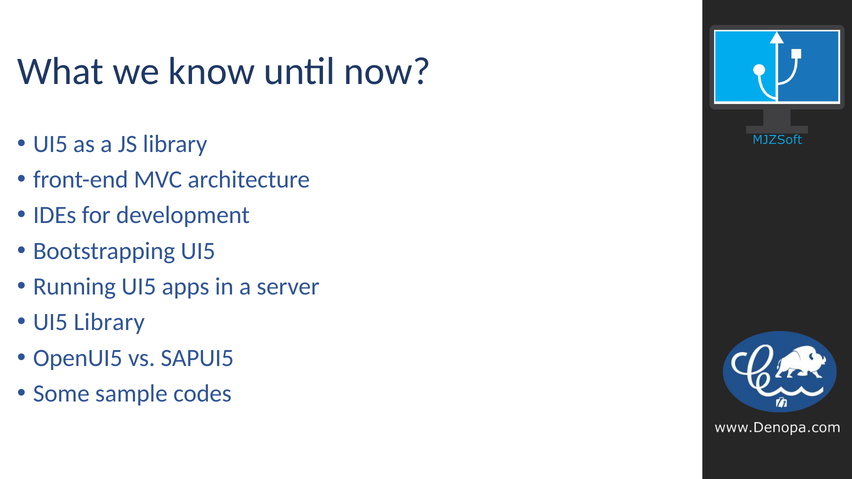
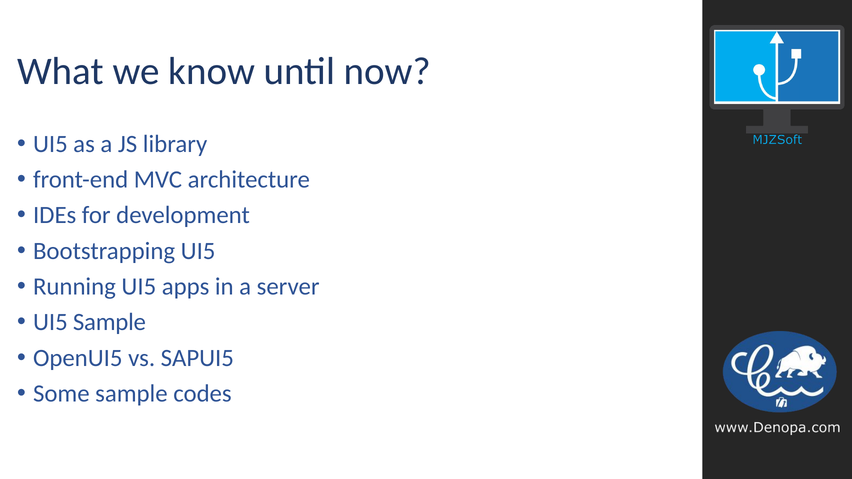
UI5 Library: Library -> Sample
